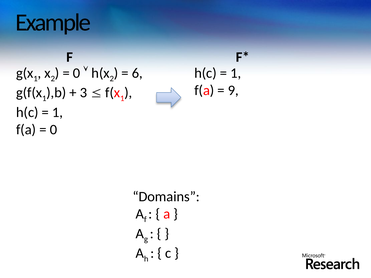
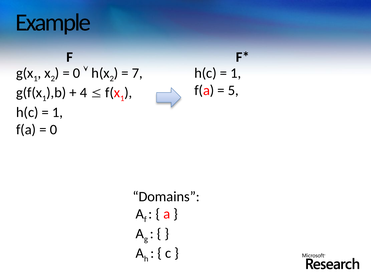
6: 6 -> 7
9: 9 -> 5
3: 3 -> 4
